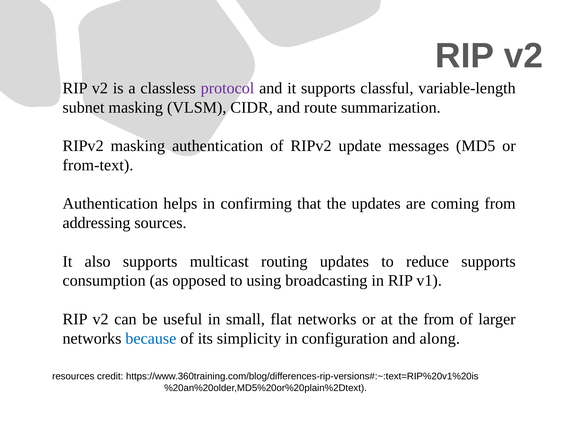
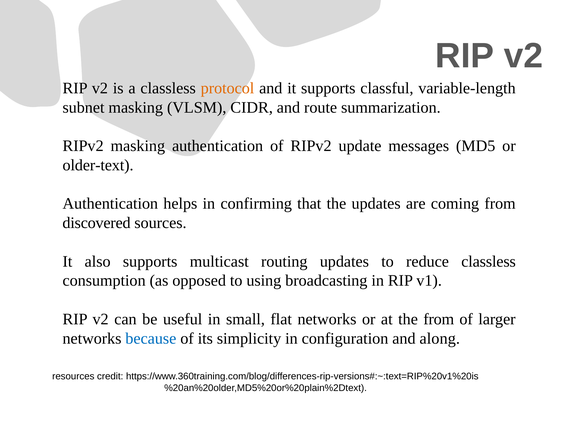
protocol colour: purple -> orange
from-text: from-text -> older-text
addressing: addressing -> discovered
reduce supports: supports -> classless
